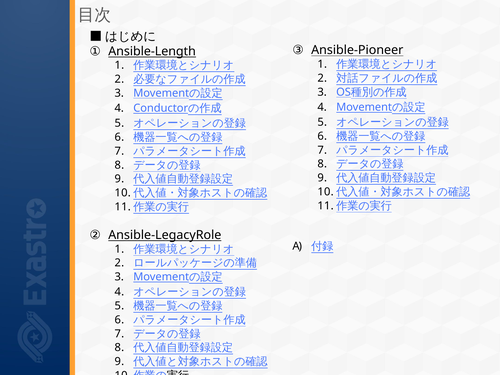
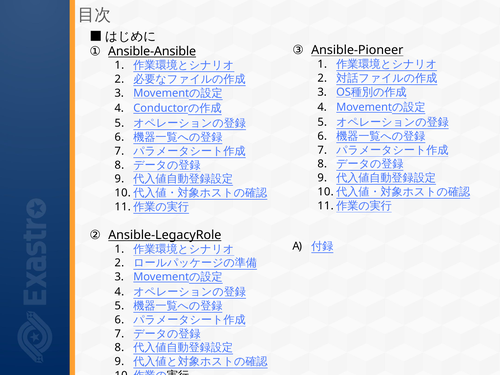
Ansible-Length: Ansible-Length -> Ansible-Ansible
